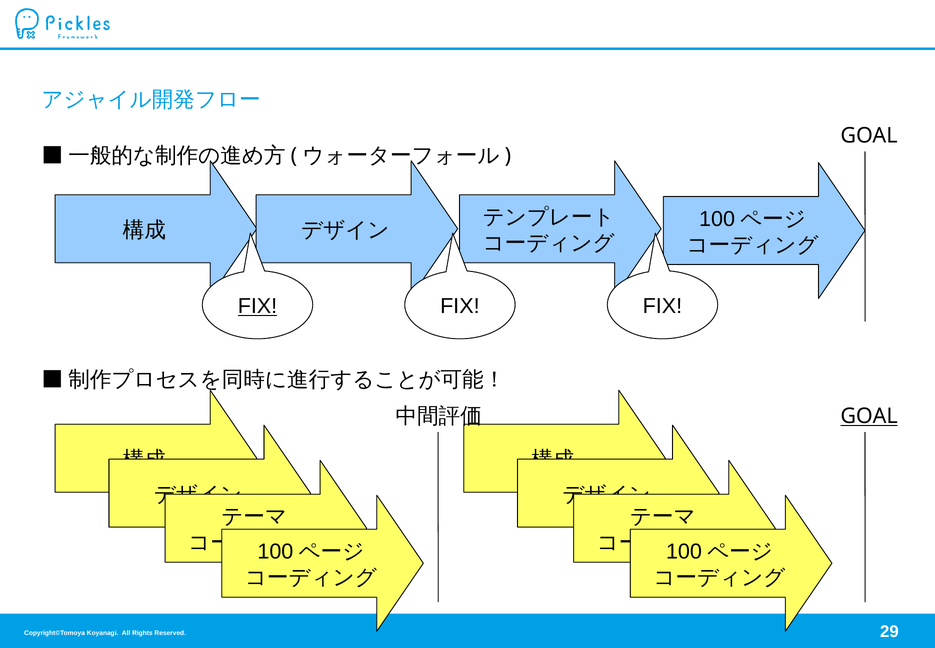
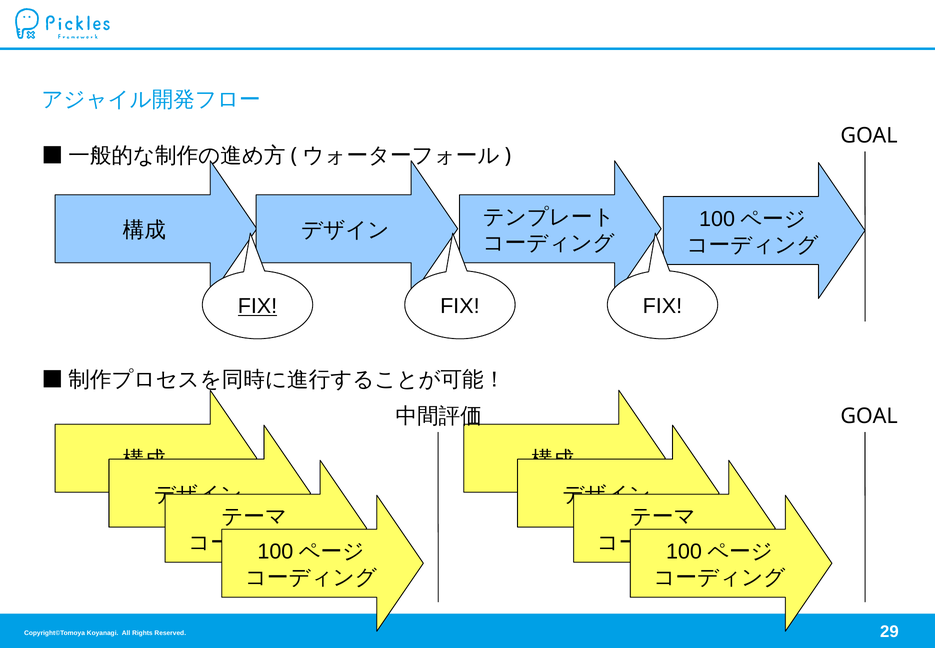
GOAL at (869, 416) underline: present -> none
